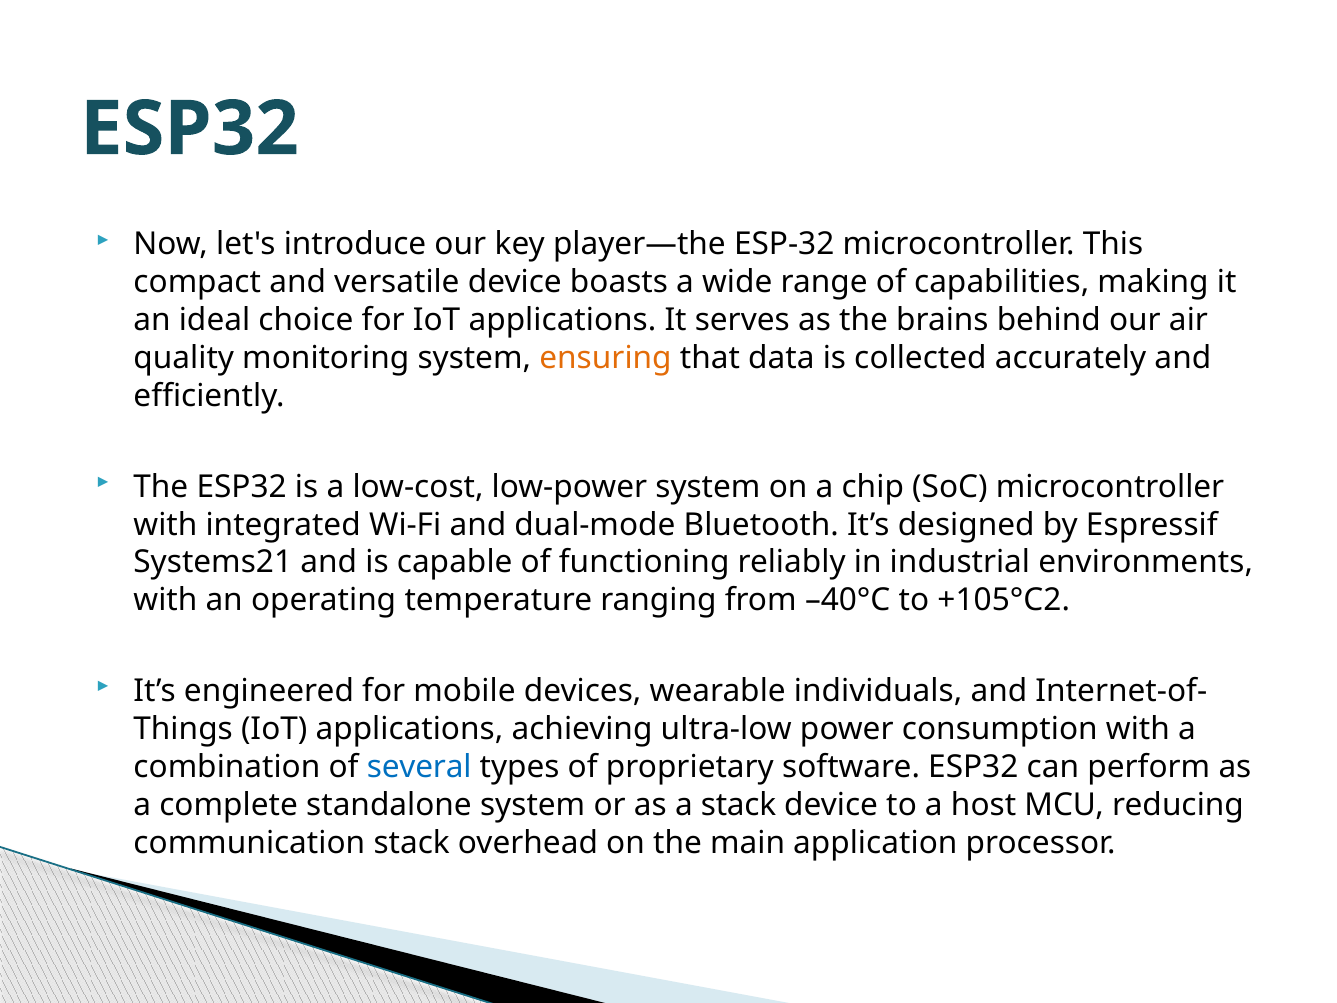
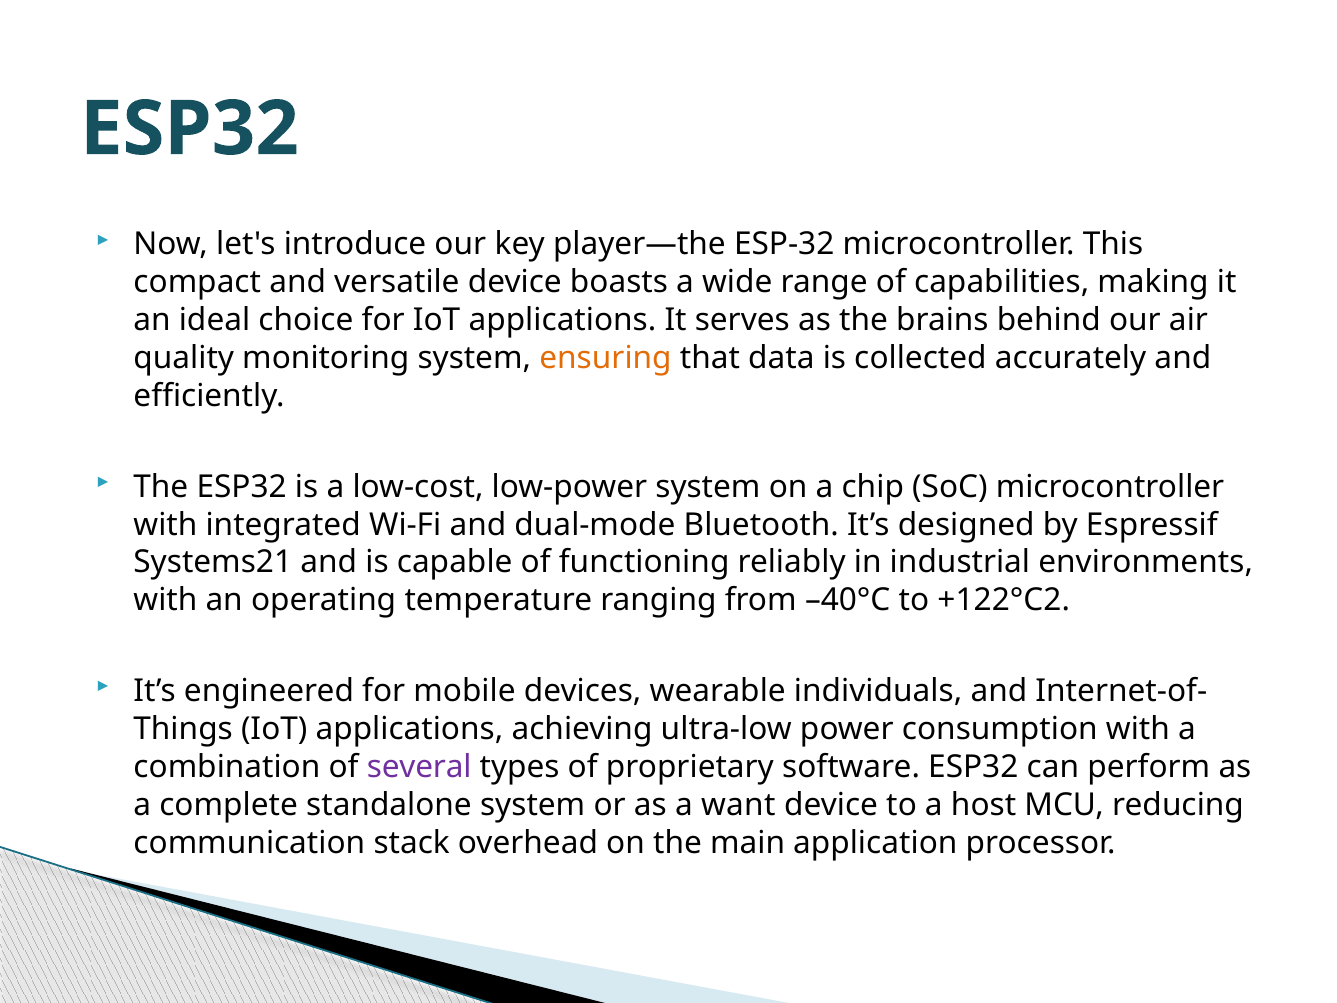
+105°C2: +105°C2 -> +122°C2
several colour: blue -> purple
a stack: stack -> want
